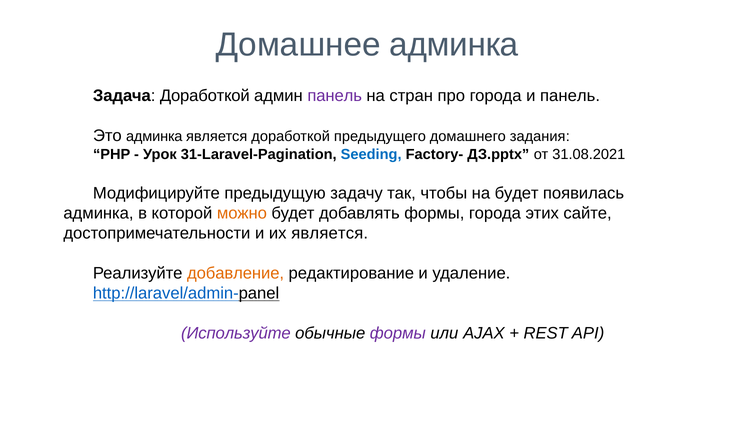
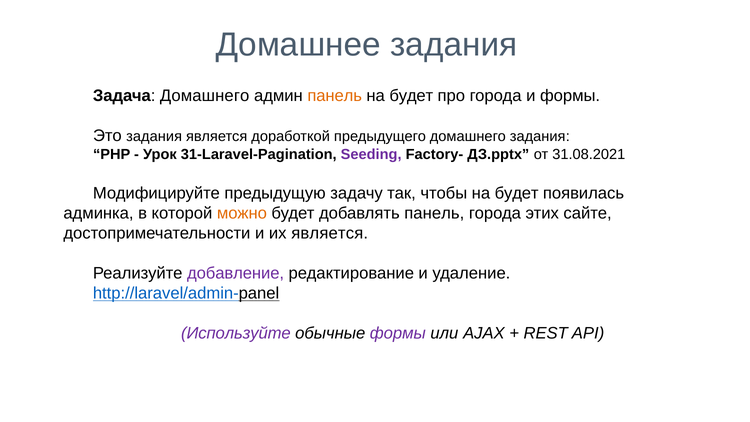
Домашнее админка: админка -> задания
Задача Доработкой: Доработкой -> Домашнего
панель at (335, 96) colour: purple -> orange
стран at (411, 96): стран -> будет
и панель: панель -> формы
Это админка: админка -> задания
Seeding colour: blue -> purple
добавлять формы: формы -> панель
добавление colour: orange -> purple
